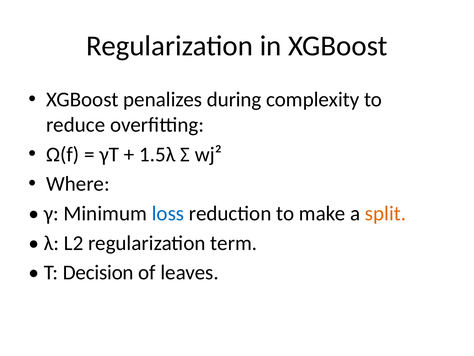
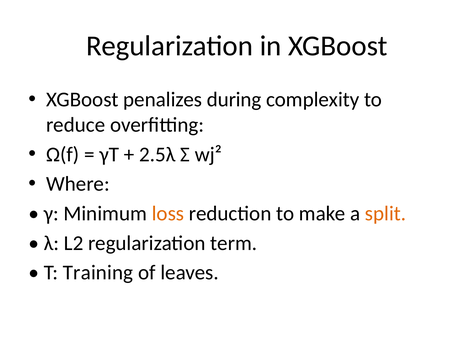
1.5λ: 1.5λ -> 2.5λ
loss colour: blue -> orange
Decision: Decision -> Training
